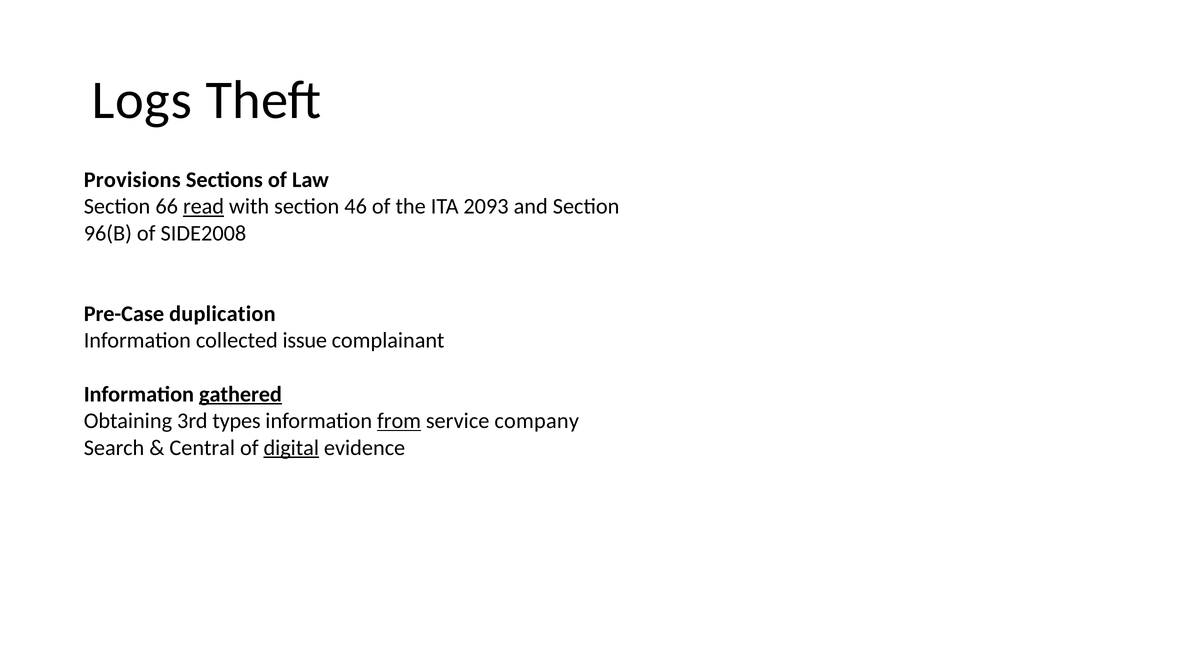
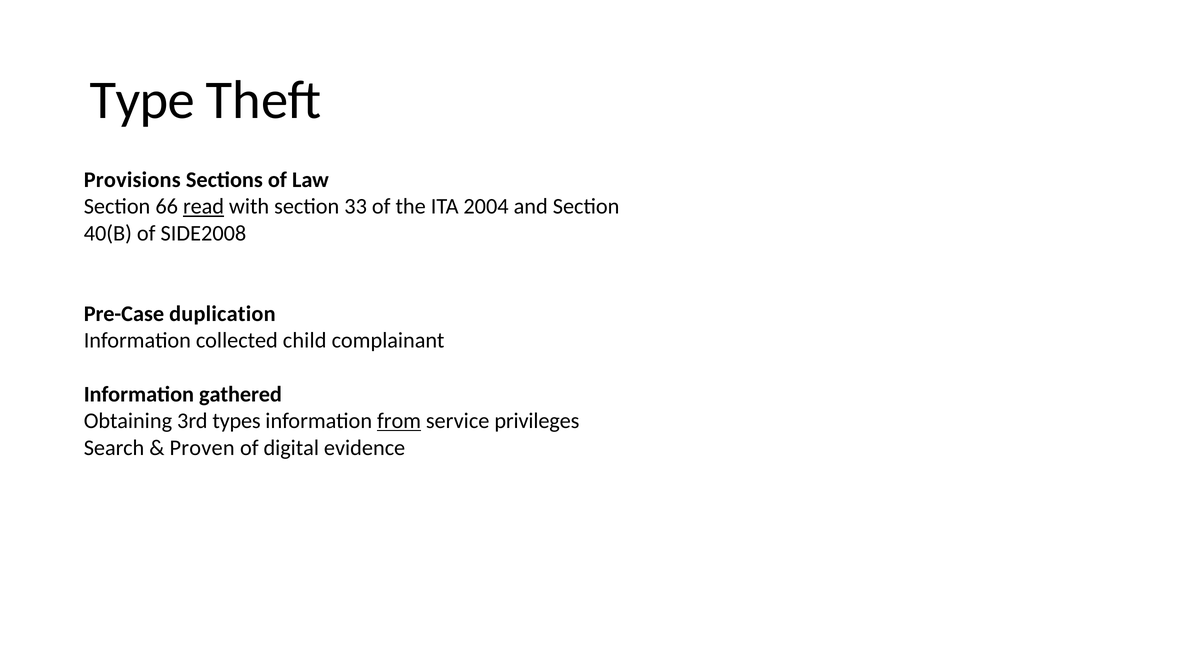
Logs: Logs -> Type
46: 46 -> 33
2093: 2093 -> 2004
96(B: 96(B -> 40(B
issue: issue -> child
gathered underline: present -> none
company: company -> privileges
Central: Central -> Proven
digital underline: present -> none
